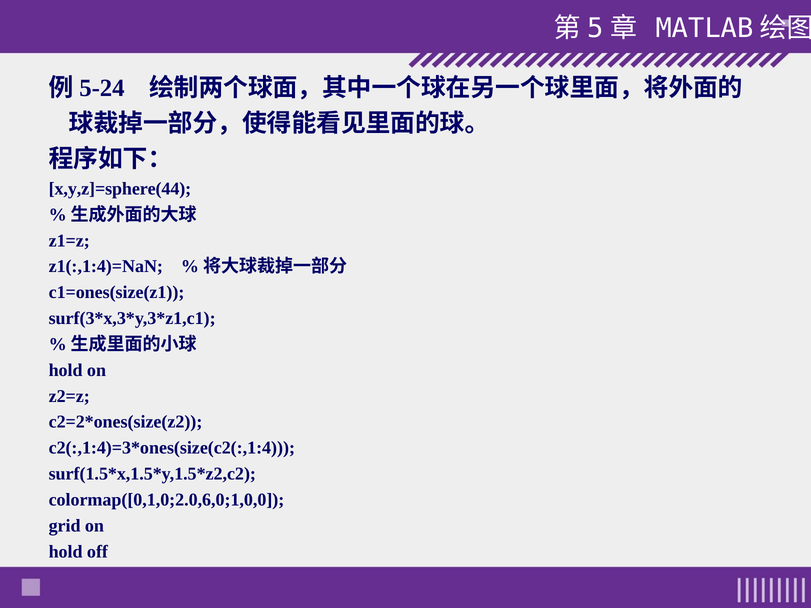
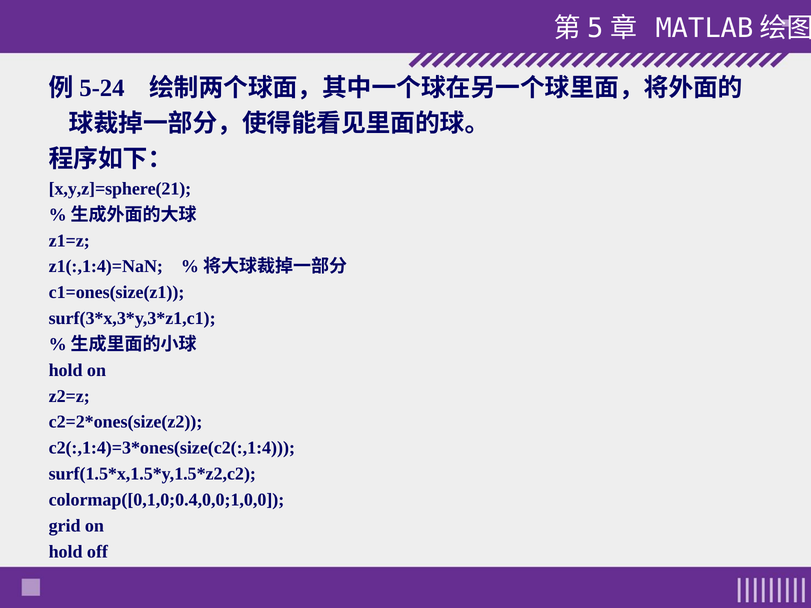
x,y,z]=sphere(44: x,y,z]=sphere(44 -> x,y,z]=sphere(21
colormap([0,1,0;2.0,6,0;1,0,0: colormap([0,1,0;2.0,6,0;1,0,0 -> colormap([0,1,0;0.4,0,0;1,0,0
